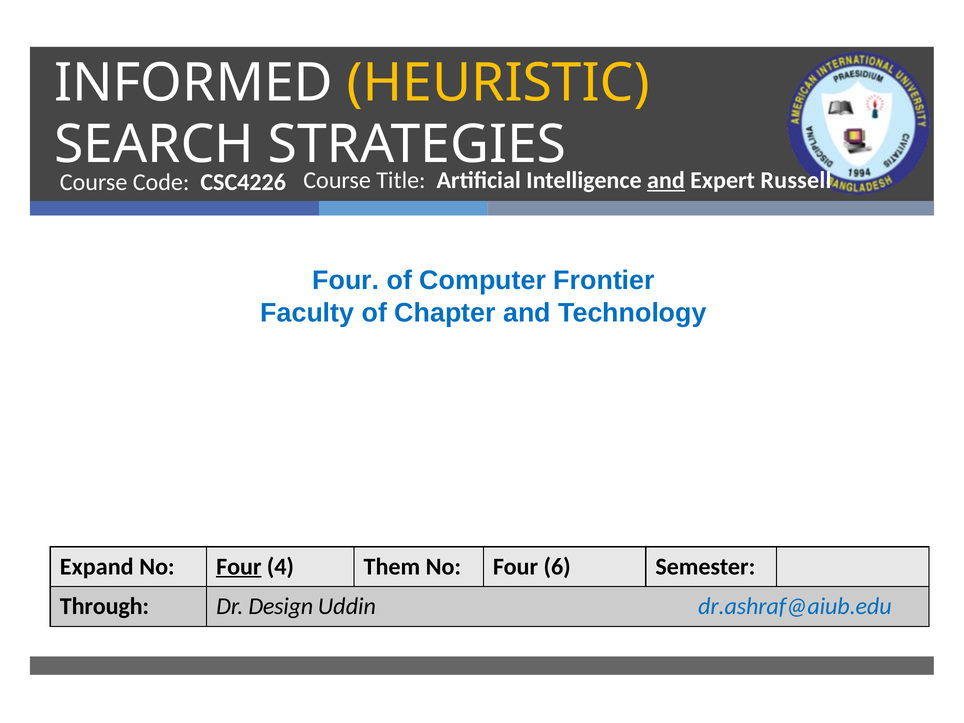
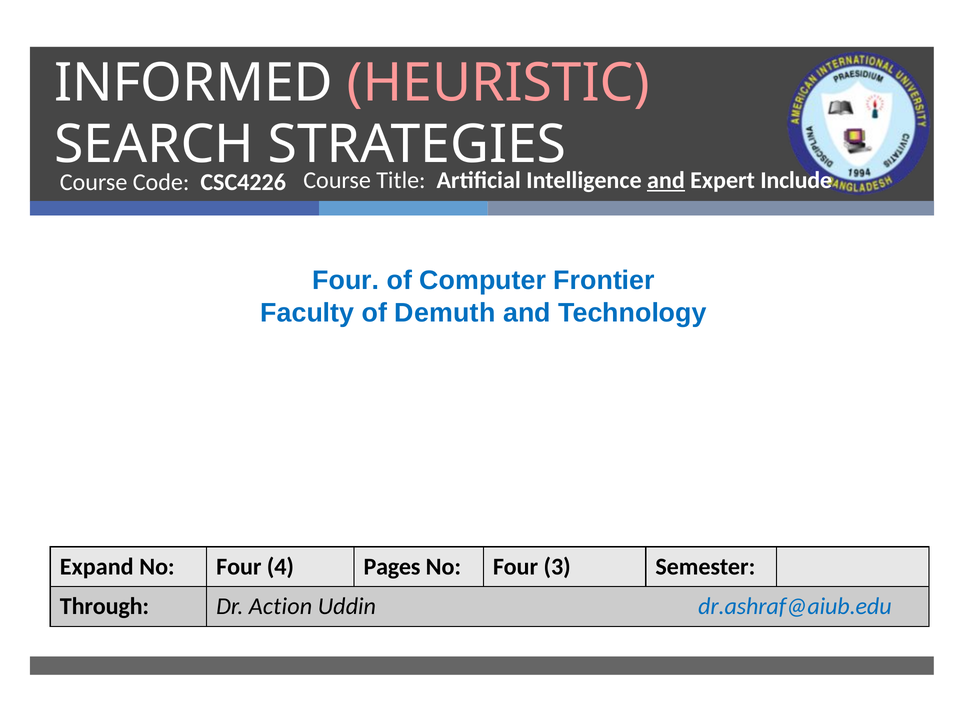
HEURISTIC colour: yellow -> pink
Russell: Russell -> Include
Chapter: Chapter -> Demuth
Four at (239, 567) underline: present -> none
Them: Them -> Pages
6: 6 -> 3
Design: Design -> Action
